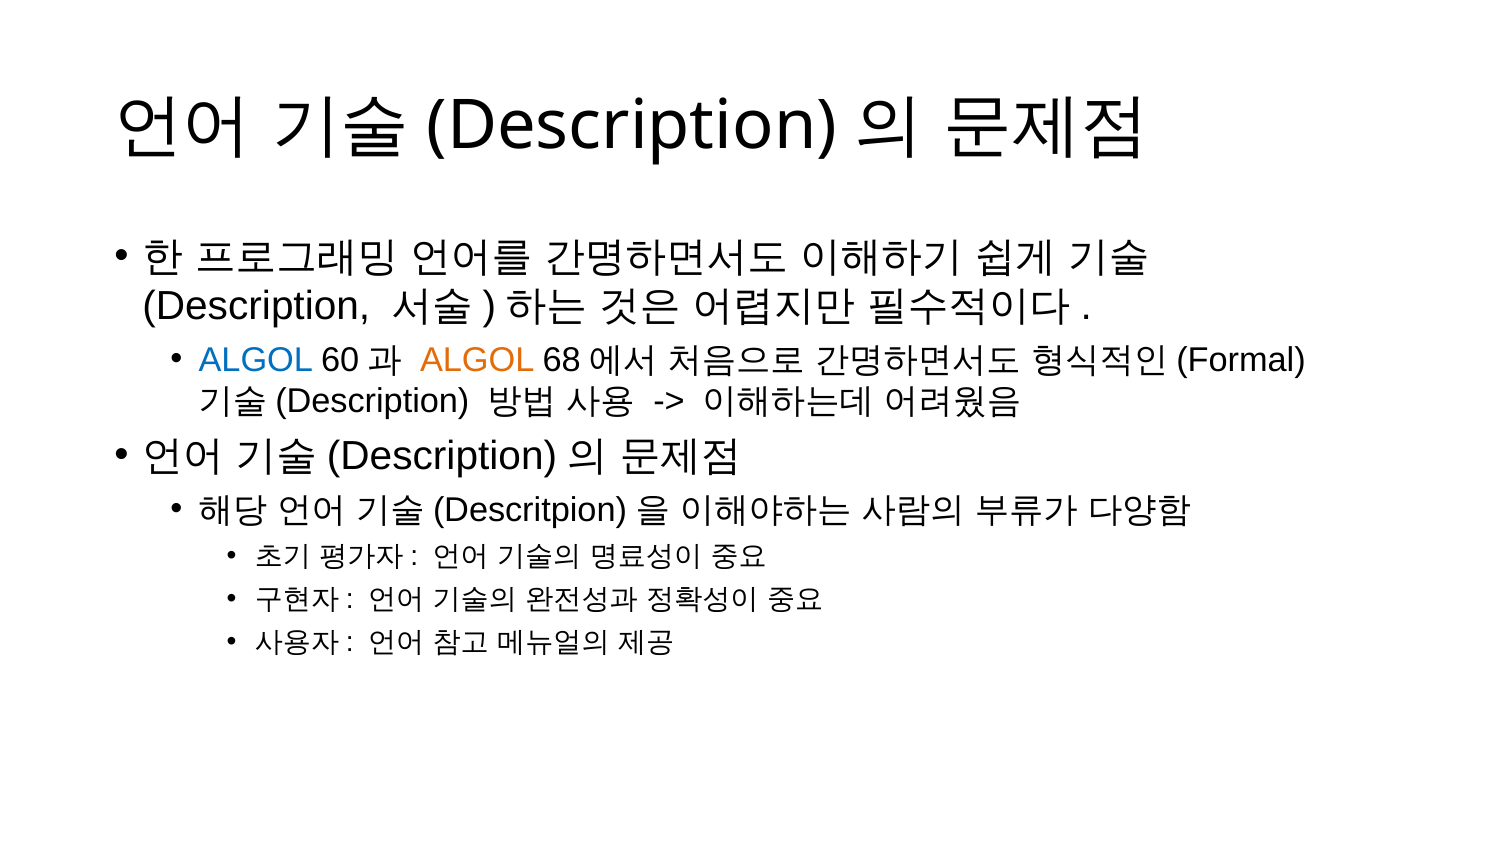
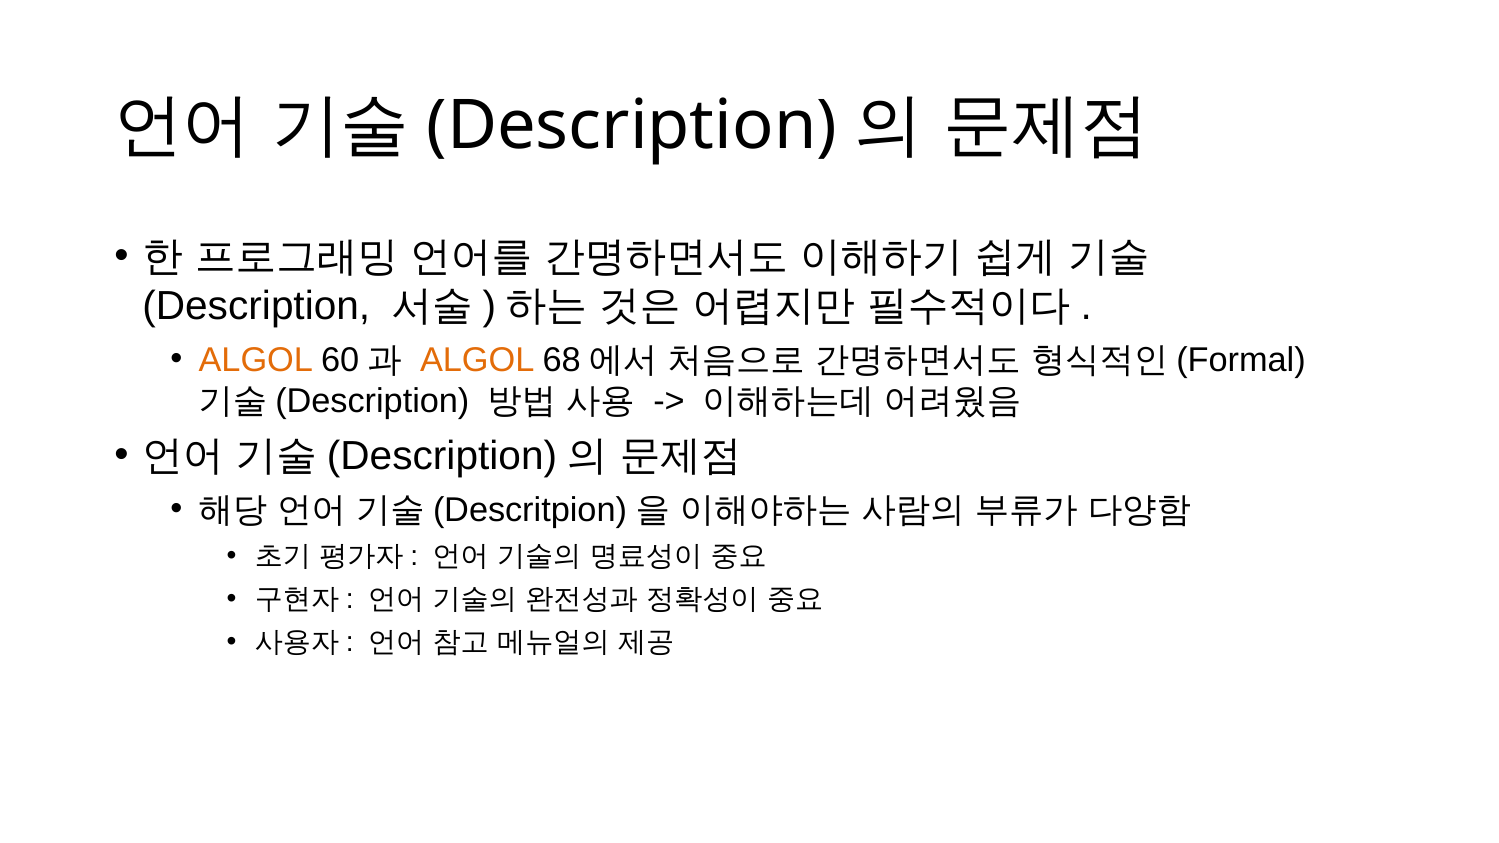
ALGOL at (256, 360) colour: blue -> orange
